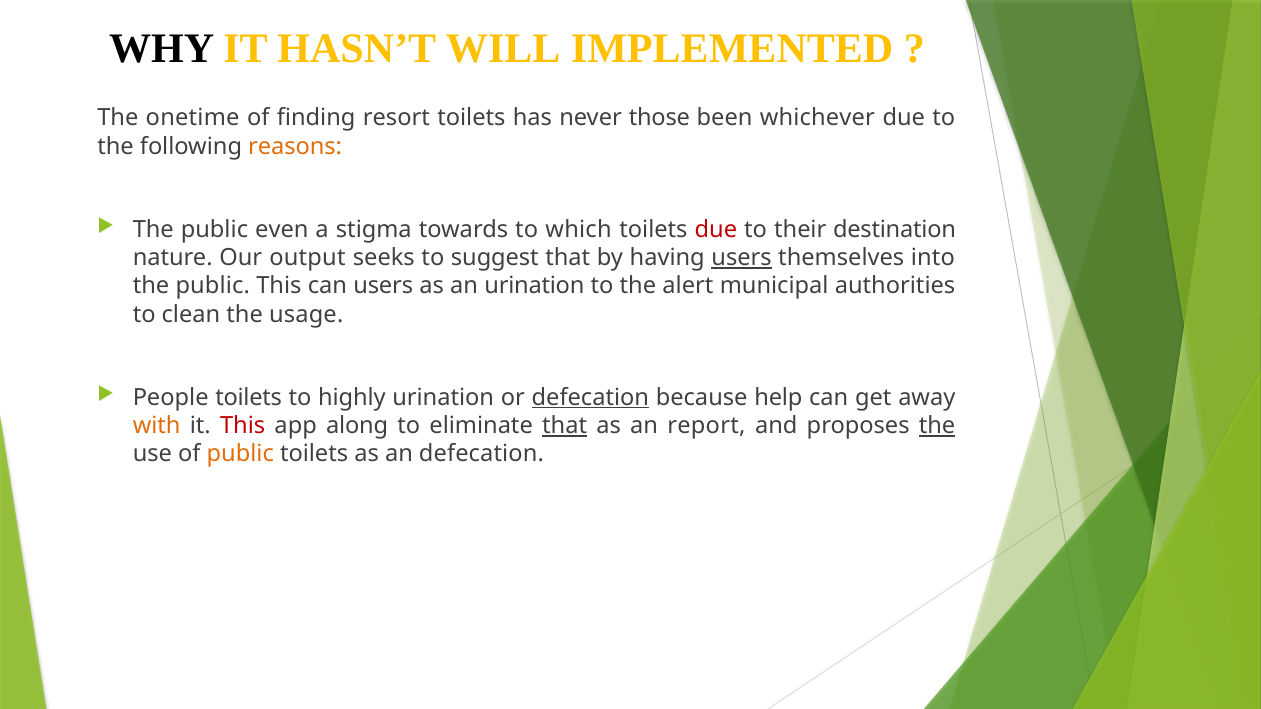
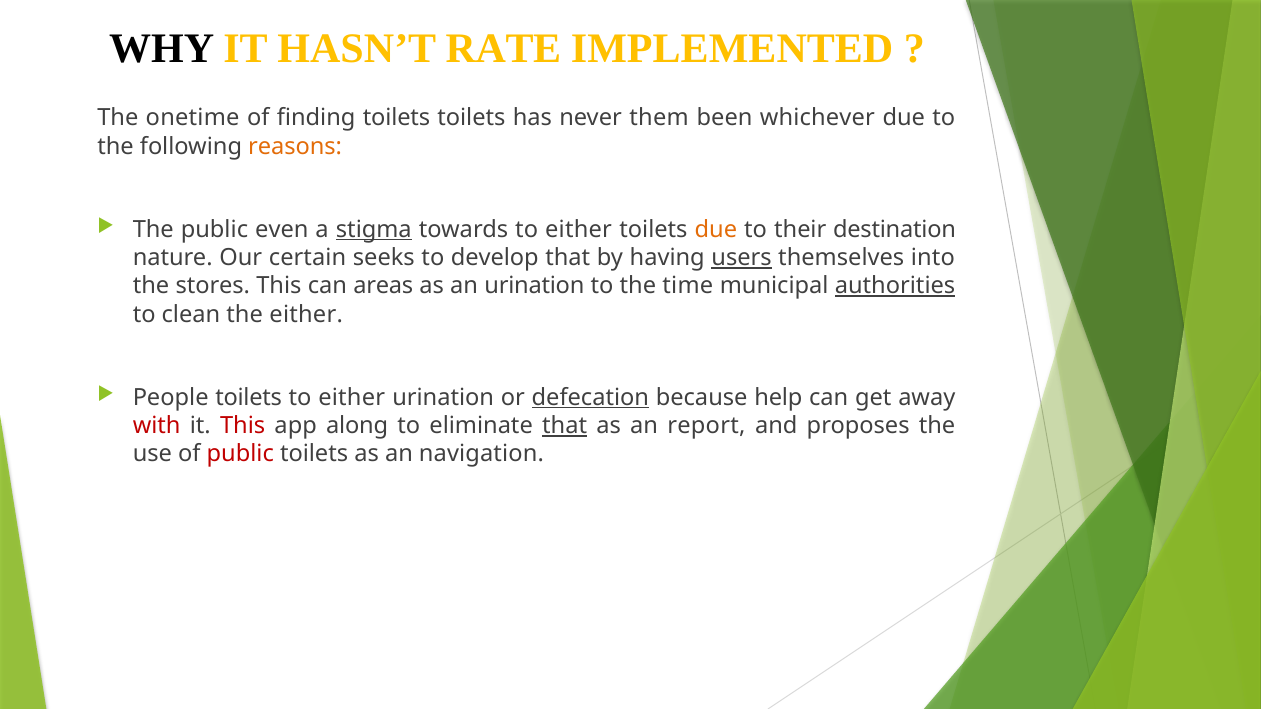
WILL: WILL -> RATE
finding resort: resort -> toilets
those: those -> them
stigma underline: none -> present
towards to which: which -> either
due at (716, 229) colour: red -> orange
output: output -> certain
suggest: suggest -> develop
public at (213, 286): public -> stores
can users: users -> areas
alert: alert -> time
authorities underline: none -> present
the usage: usage -> either
highly at (352, 398): highly -> either
with colour: orange -> red
the at (937, 426) underline: present -> none
public at (240, 454) colour: orange -> red
an defecation: defecation -> navigation
